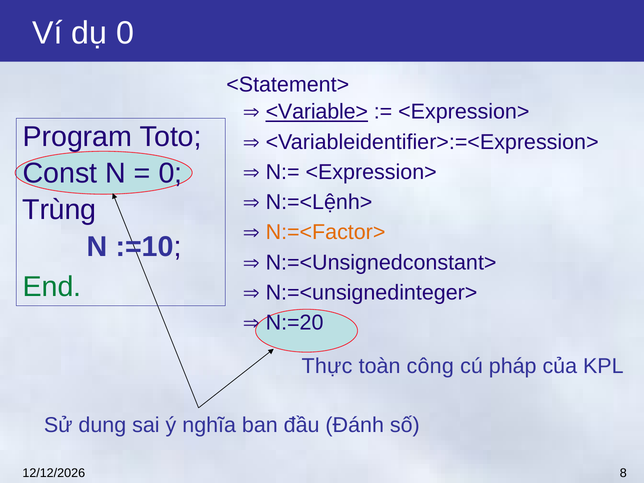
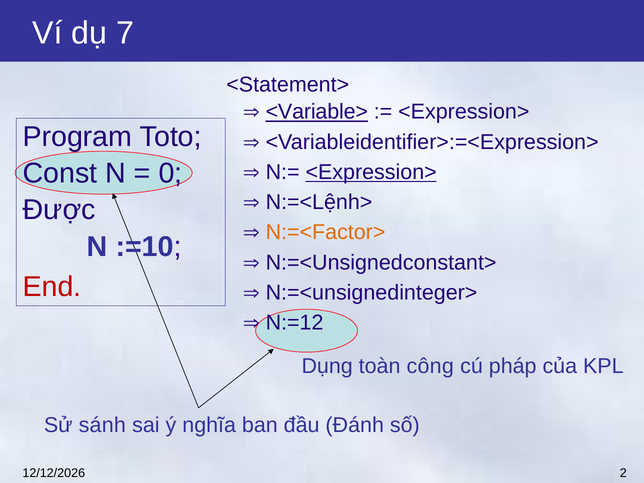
dụ 0: 0 -> 7
<Expression> at (371, 172) underline: none -> present
Trùng: Trùng -> Được
End colour: green -> red
N:=20: N:=20 -> N:=12
Thực: Thực -> Dụng
dung: dung -> sánh
8: 8 -> 2
